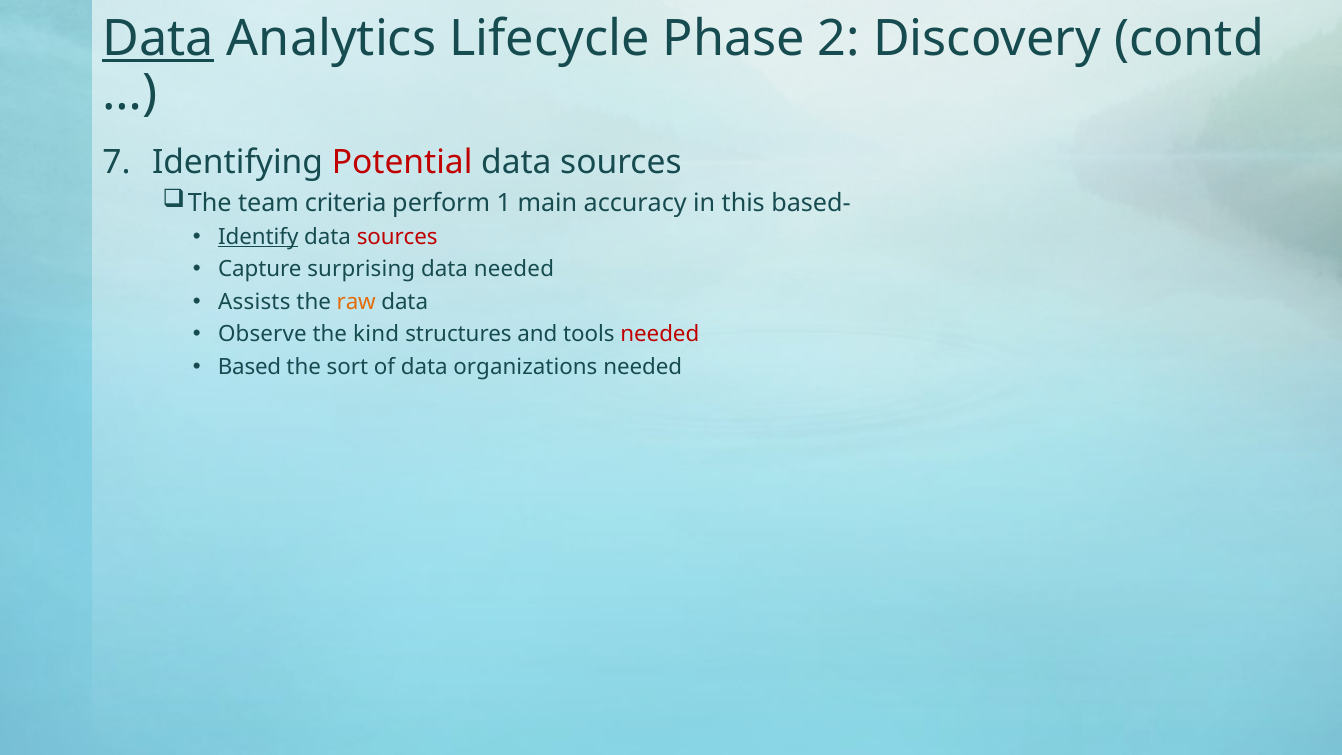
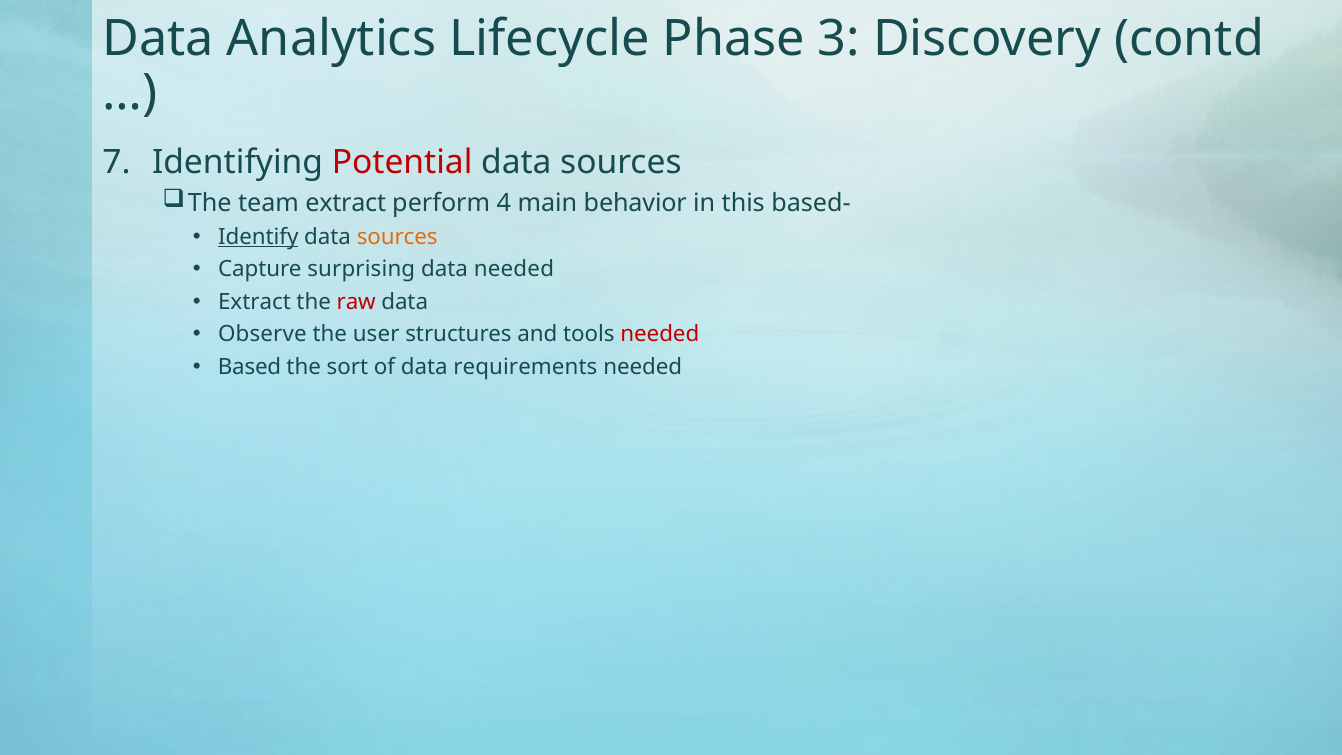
Data at (158, 39) underline: present -> none
2: 2 -> 3
team criteria: criteria -> extract
1: 1 -> 4
accuracy: accuracy -> behavior
sources at (397, 237) colour: red -> orange
Assists at (254, 302): Assists -> Extract
raw colour: orange -> red
kind: kind -> user
organizations: organizations -> requirements
